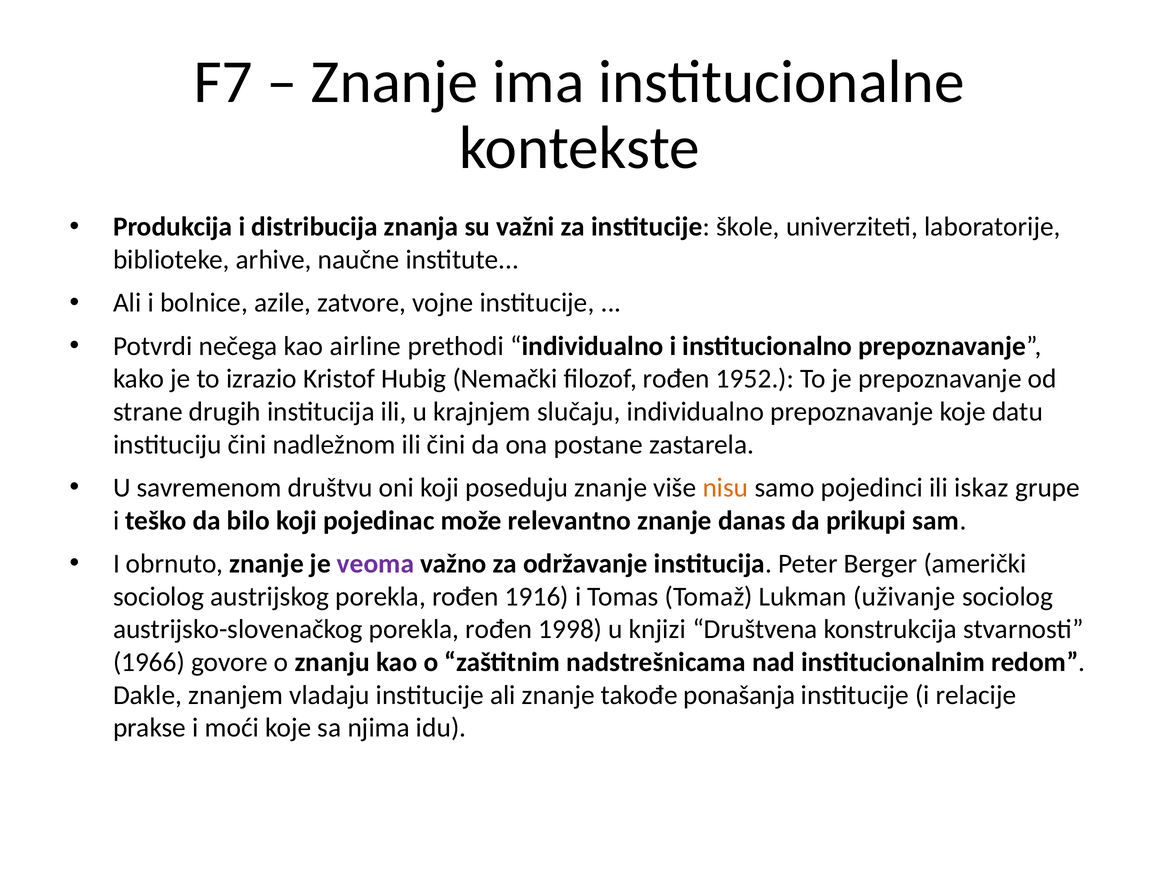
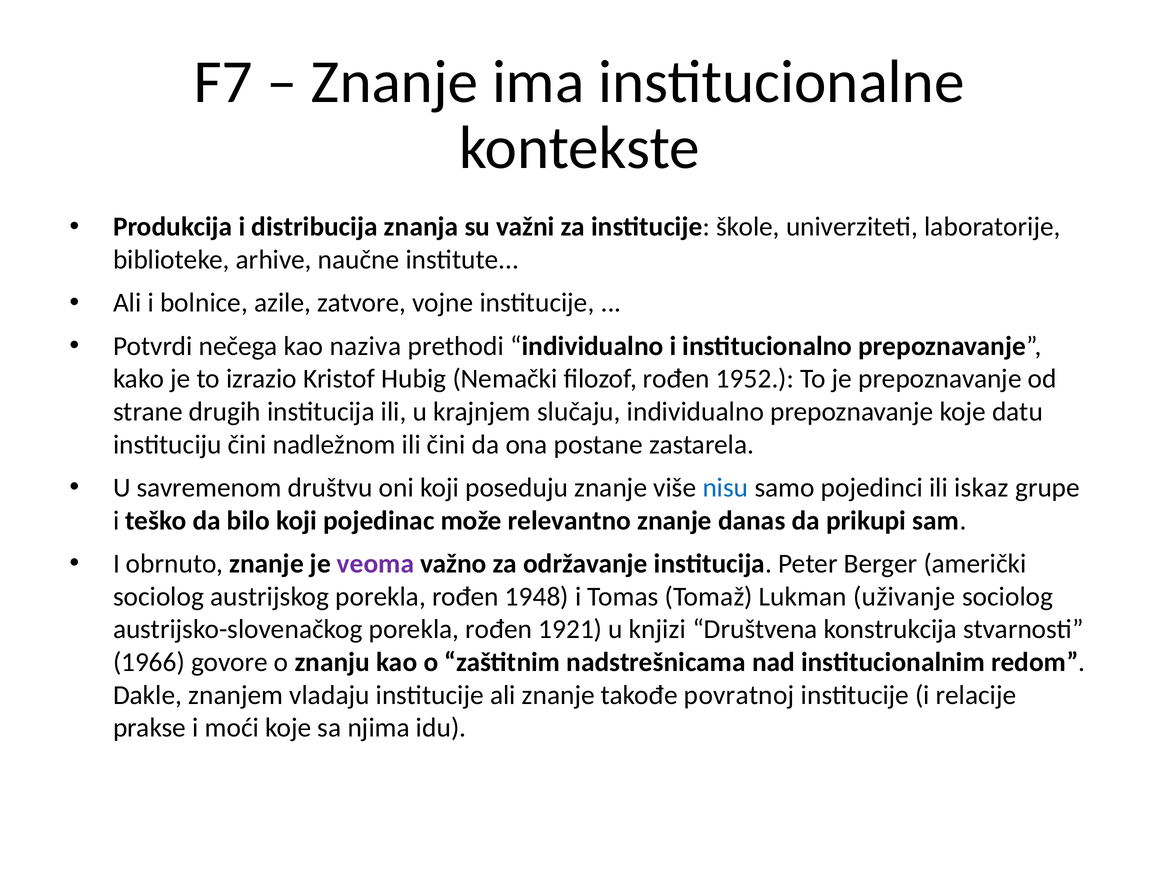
airline: airline -> naziva
nisu colour: orange -> blue
1916: 1916 -> 1948
1998: 1998 -> 1921
ponašanja: ponašanja -> povratnoj
